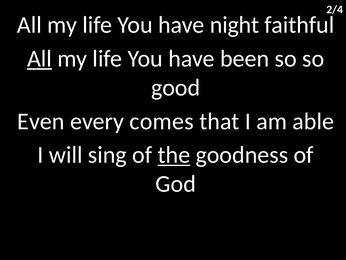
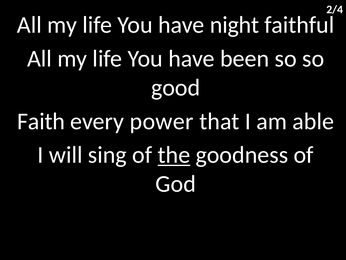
All at (40, 59) underline: present -> none
Even: Even -> Faith
comes: comes -> power
